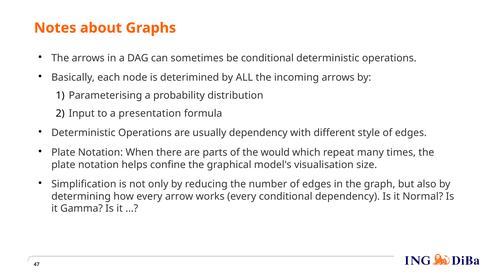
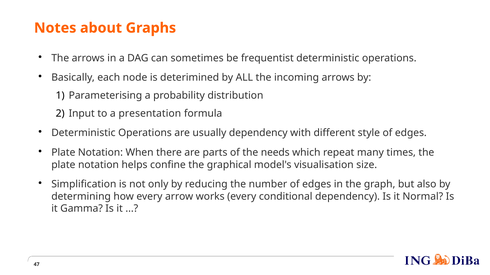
be conditional: conditional -> frequentist
would: would -> needs
